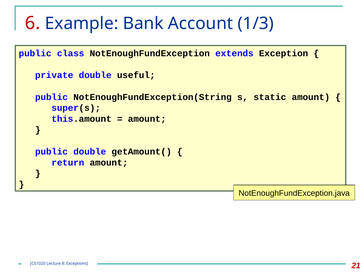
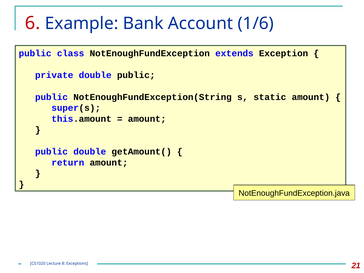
1/3: 1/3 -> 1/6
double useful: useful -> public
